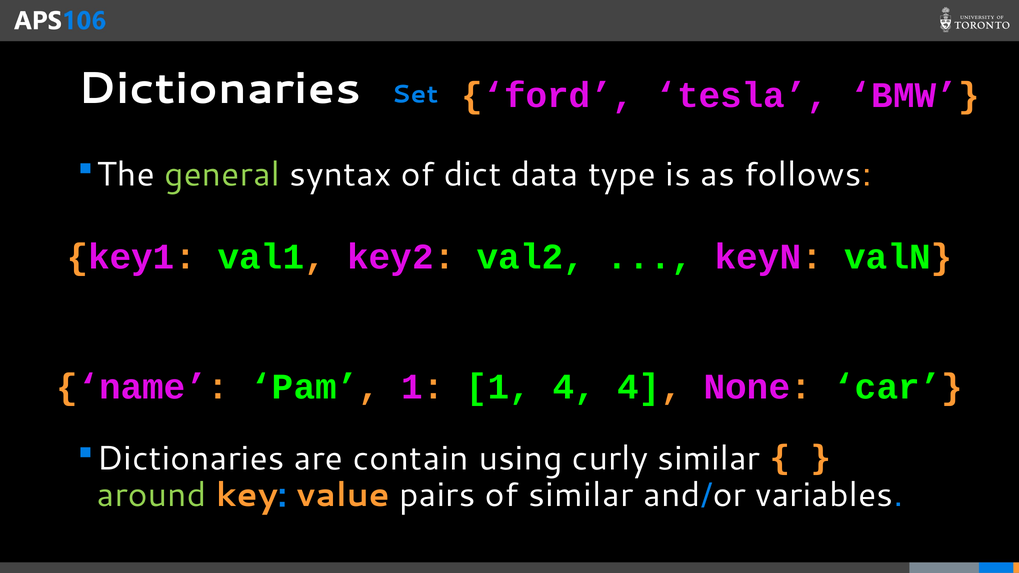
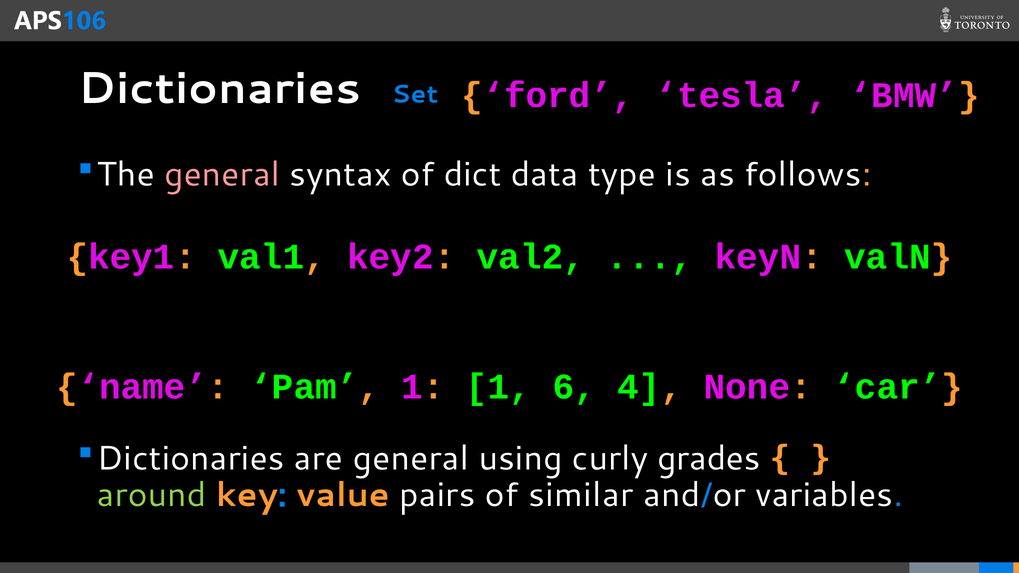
general at (222, 175) colour: light green -> pink
1 4: 4 -> 6
are contain: contain -> general
curly similar: similar -> grades
